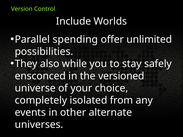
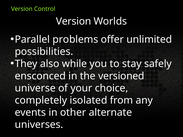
Include at (74, 21): Include -> Version
spending: spending -> problems
